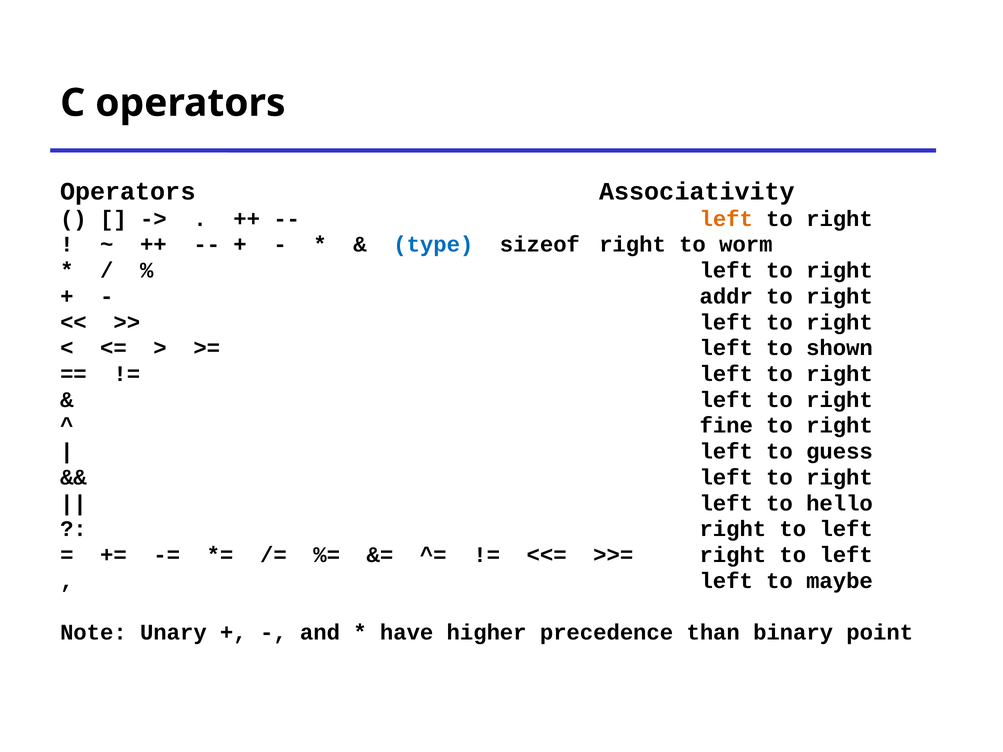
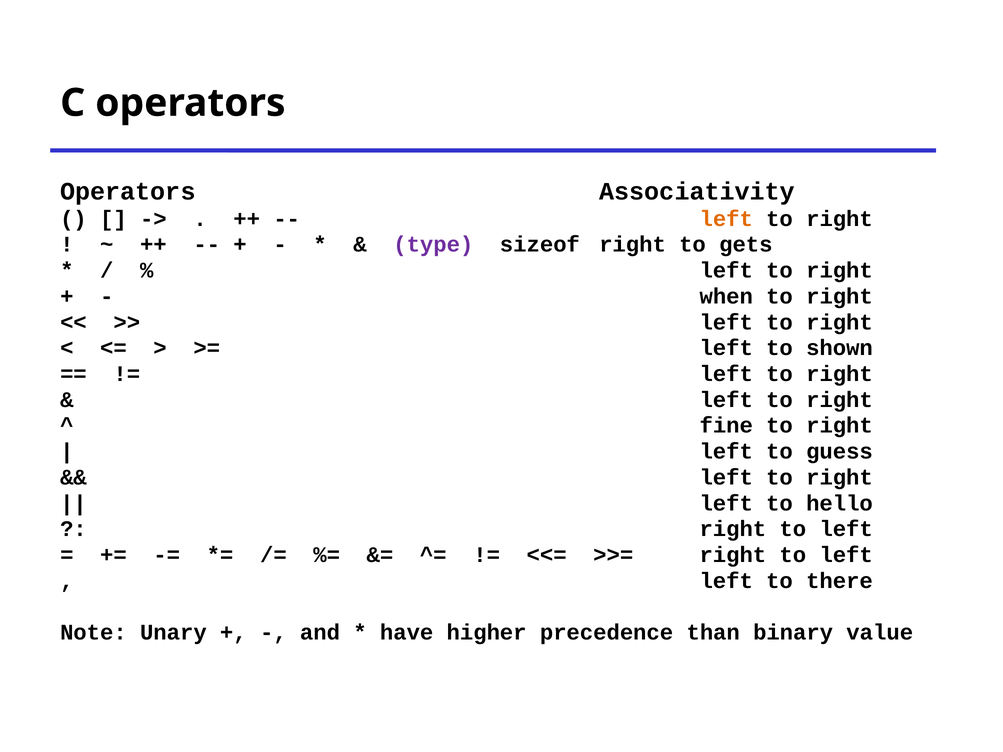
type colour: blue -> purple
worm: worm -> gets
addr: addr -> when
maybe: maybe -> there
point: point -> value
